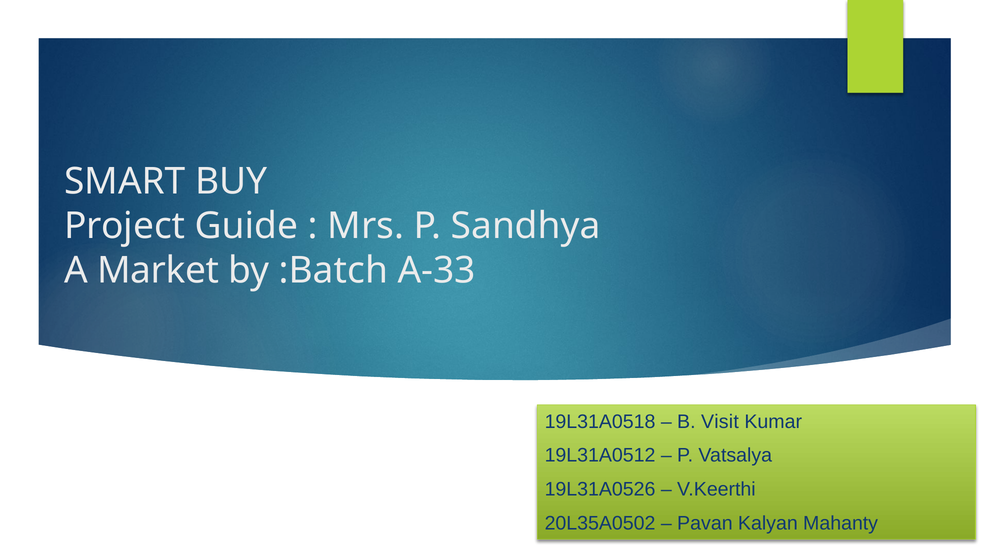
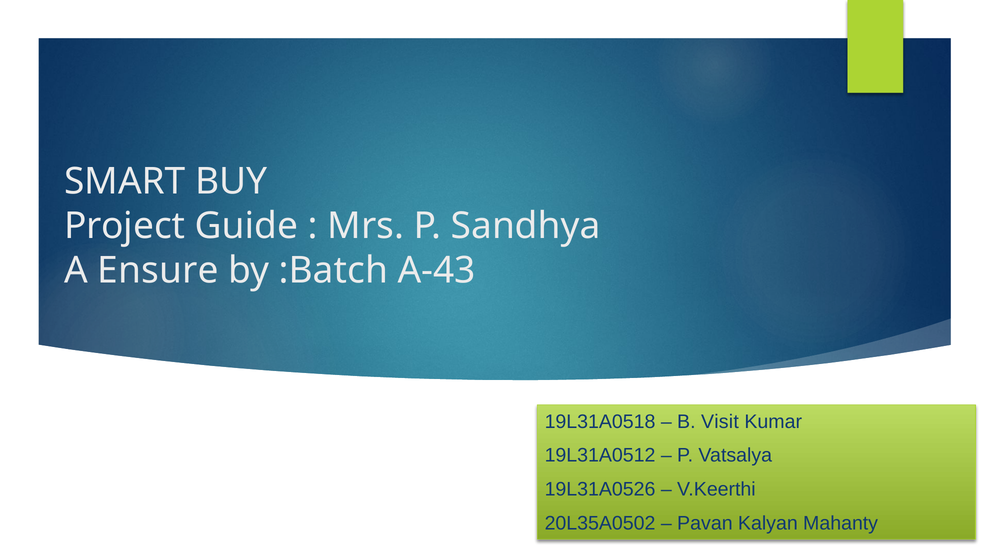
Market: Market -> Ensure
A-33: A-33 -> A-43
